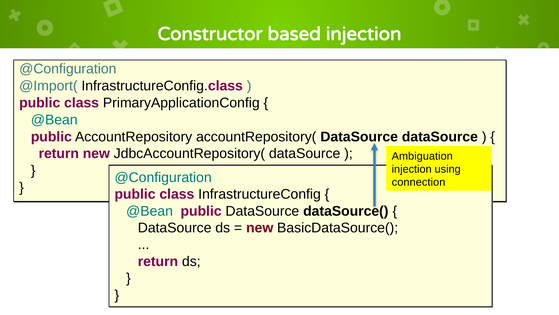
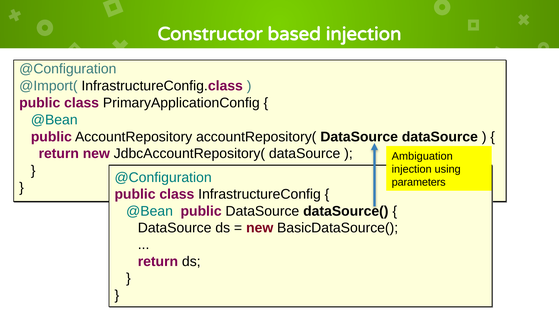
connection: connection -> parameters
